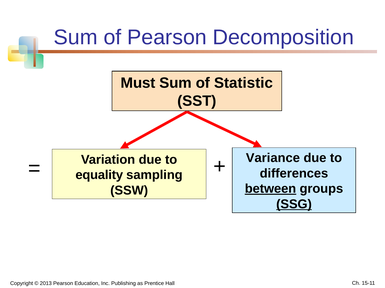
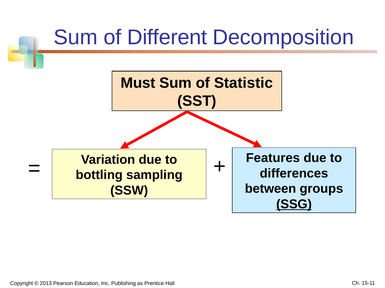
of Pearson: Pearson -> Different
Variance: Variance -> Features
equality: equality -> bottling
between underline: present -> none
